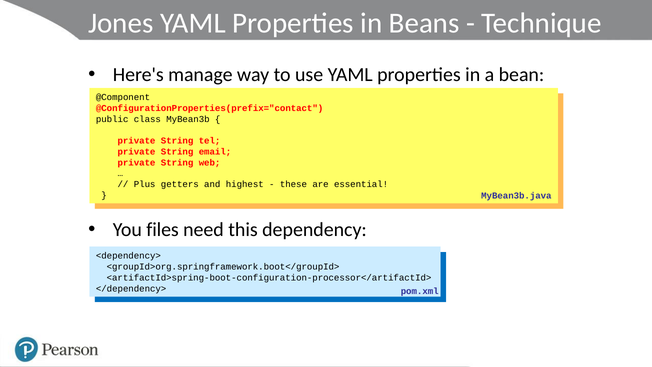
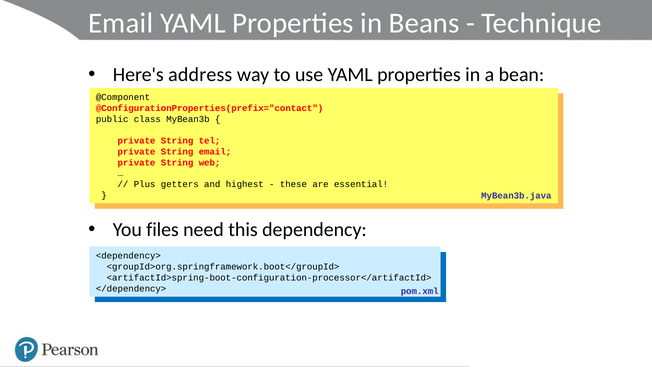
Jones at (121, 23): Jones -> Email
manage: manage -> address
